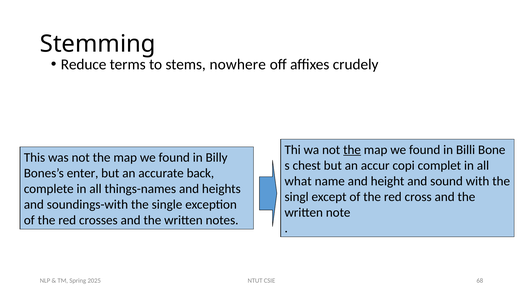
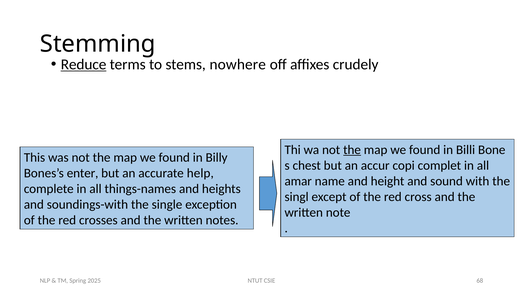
Reduce underline: none -> present
back: back -> help
what: what -> amar
